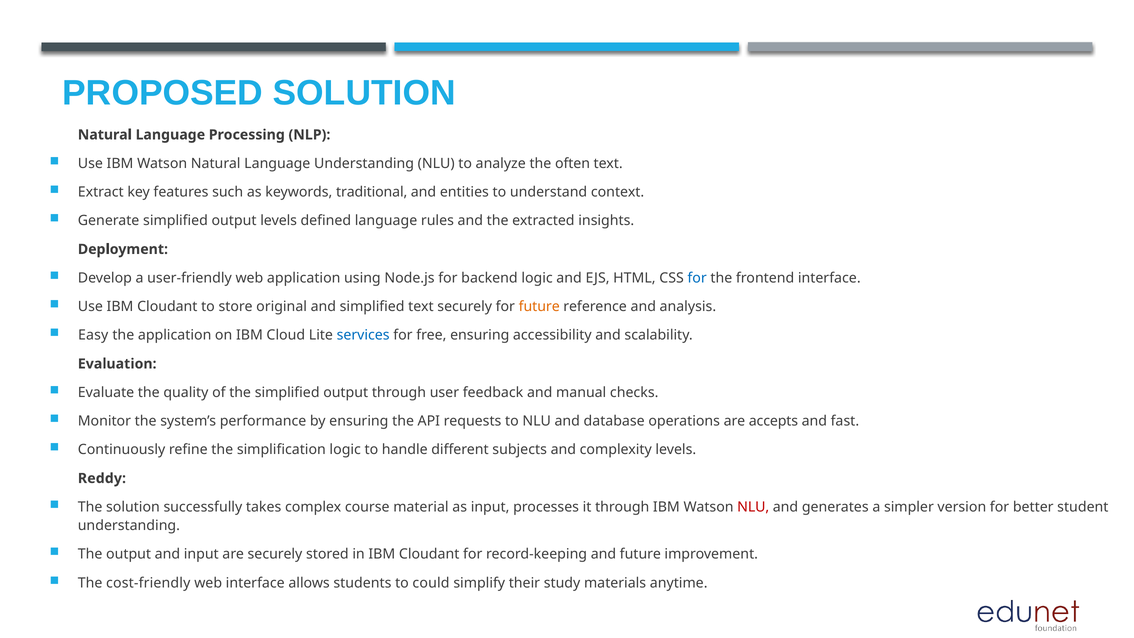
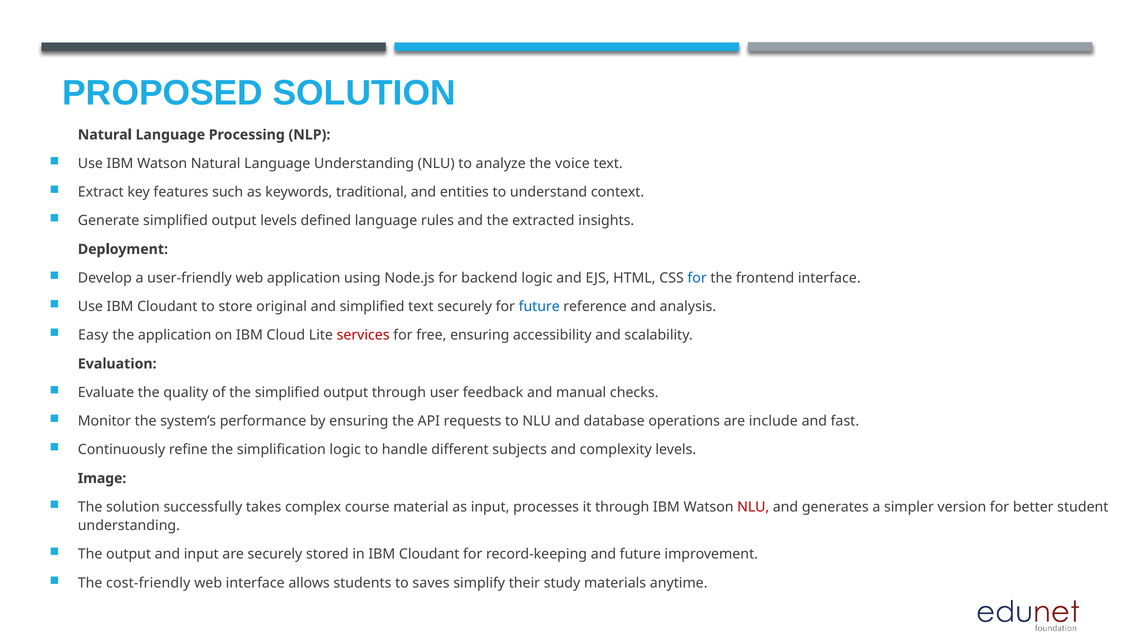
often: often -> voice
future at (539, 306) colour: orange -> blue
services colour: blue -> red
accepts: accepts -> include
Reddy: Reddy -> Image
could: could -> saves
